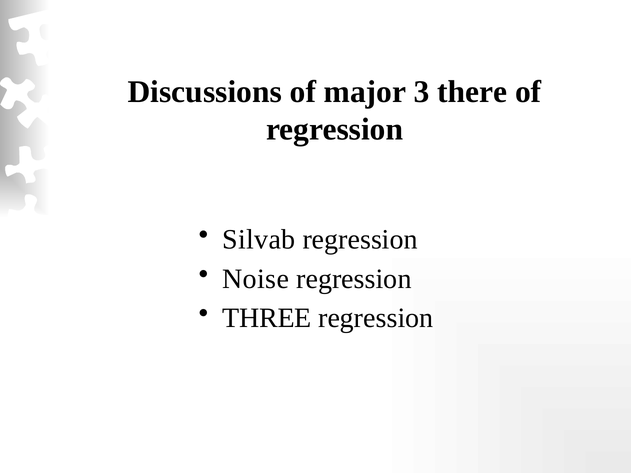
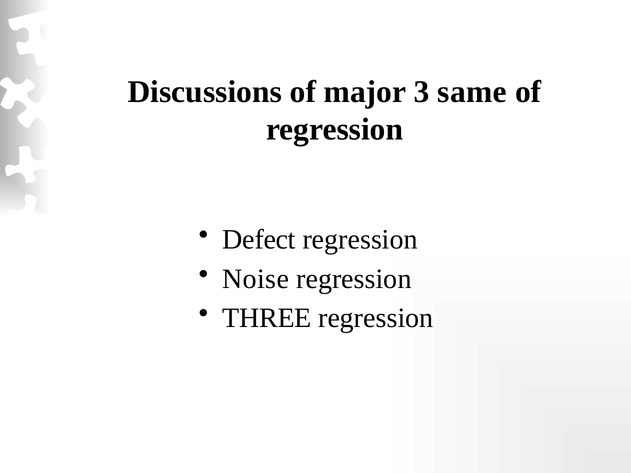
there: there -> same
Silvab: Silvab -> Defect
